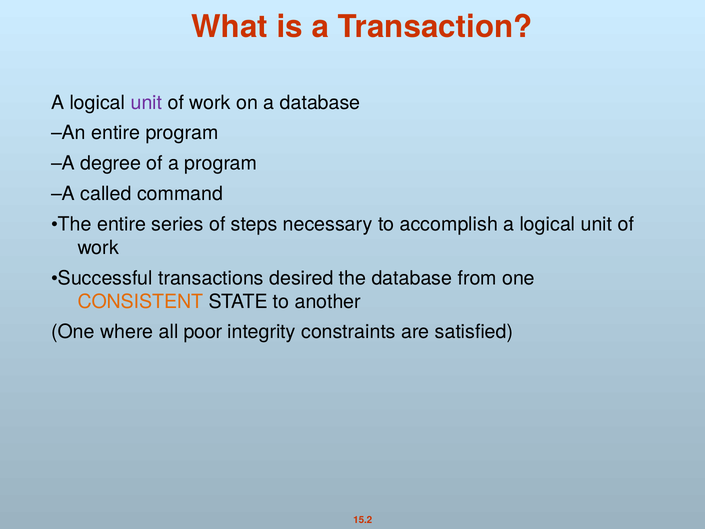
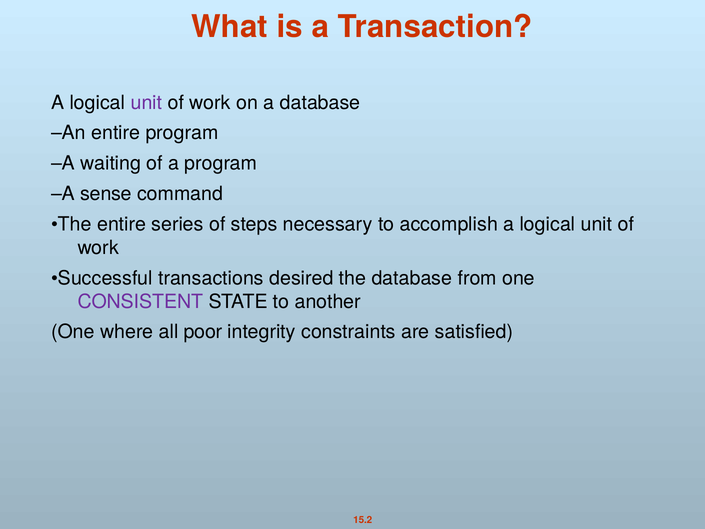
degree: degree -> waiting
called: called -> sense
CONSISTENT colour: orange -> purple
